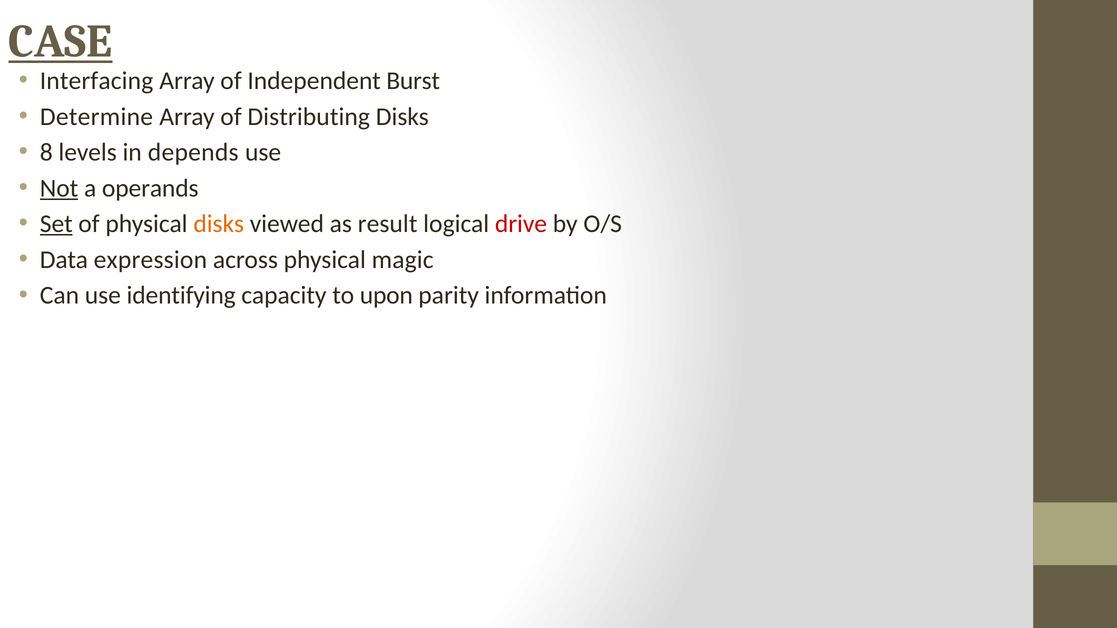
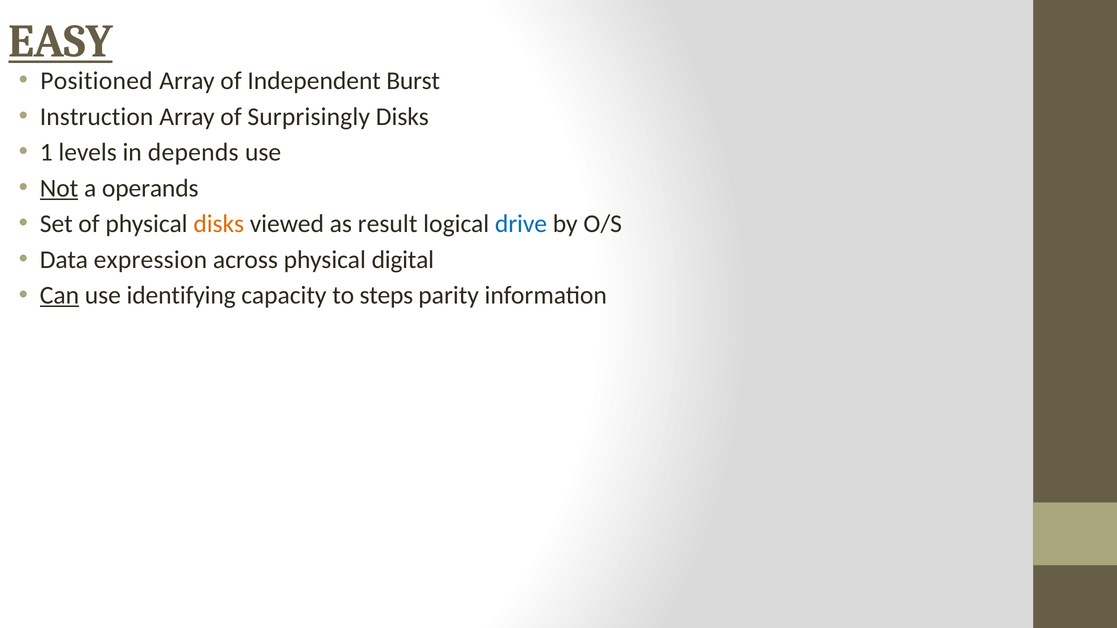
CASE: CASE -> EASY
Interfacing: Interfacing -> Positioned
Determine: Determine -> Instruction
Distributing: Distributing -> Surprisingly
8: 8 -> 1
Set underline: present -> none
drive colour: red -> blue
magic: magic -> digital
Can underline: none -> present
upon: upon -> steps
